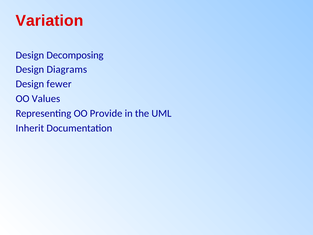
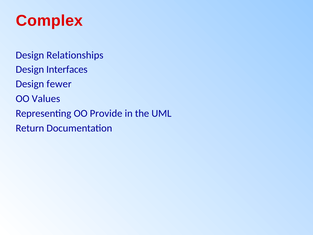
Variation: Variation -> Complex
Decomposing: Decomposing -> Relationships
Diagrams: Diagrams -> Interfaces
Inherit: Inherit -> Return
